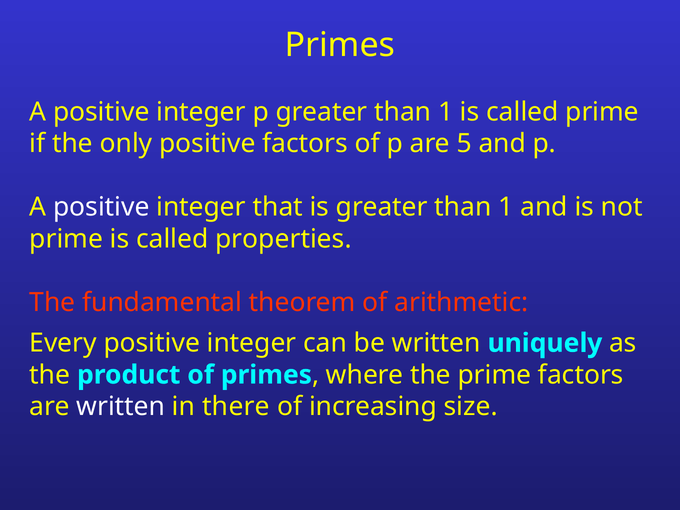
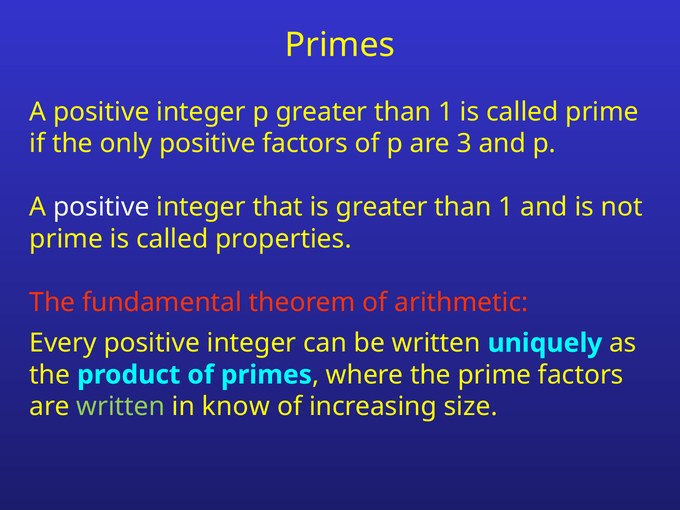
5: 5 -> 3
written at (121, 407) colour: white -> light green
there: there -> know
